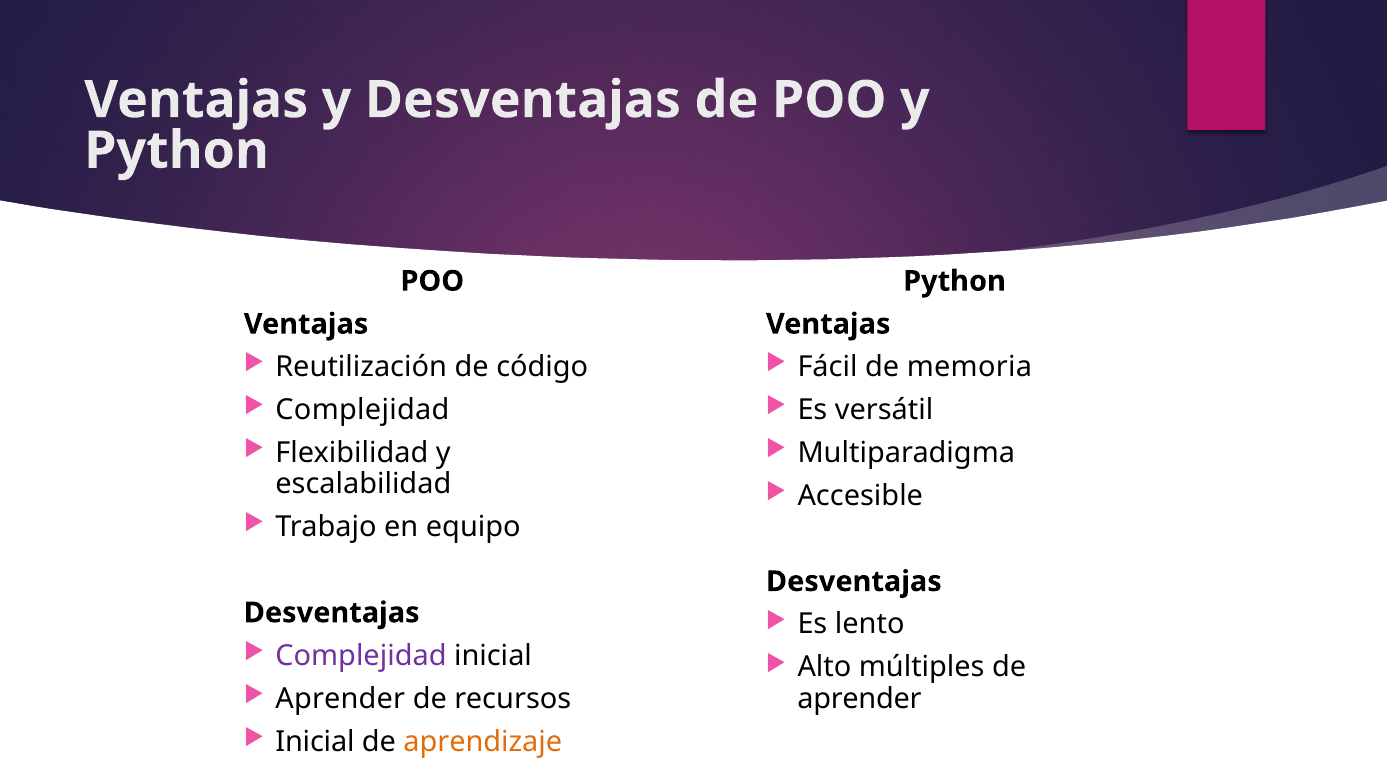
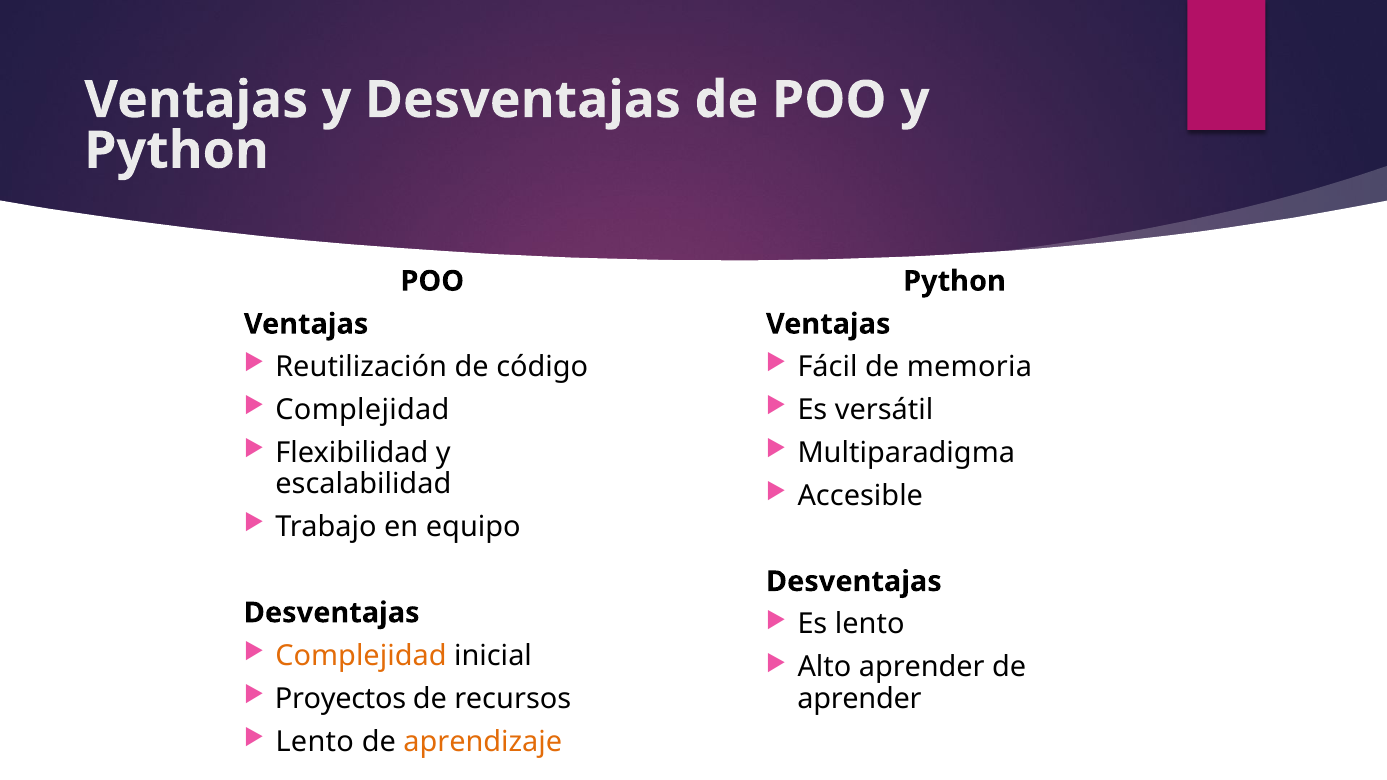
Complejidad at (361, 656) colour: purple -> orange
Alto múltiples: múltiples -> aprender
Aprender at (340, 699): Aprender -> Proyectos
Inicial at (315, 742): Inicial -> Lento
